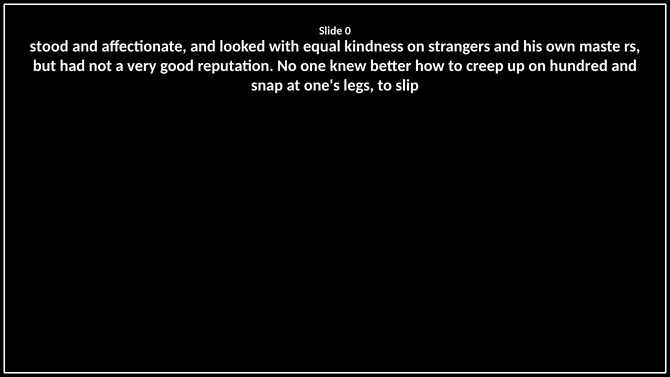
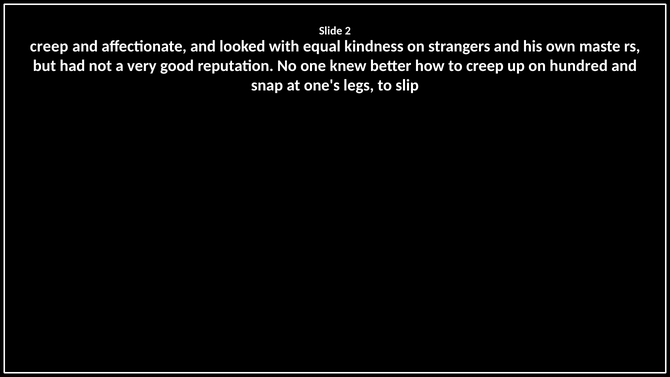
0: 0 -> 2
stood at (49, 46): stood -> creep
